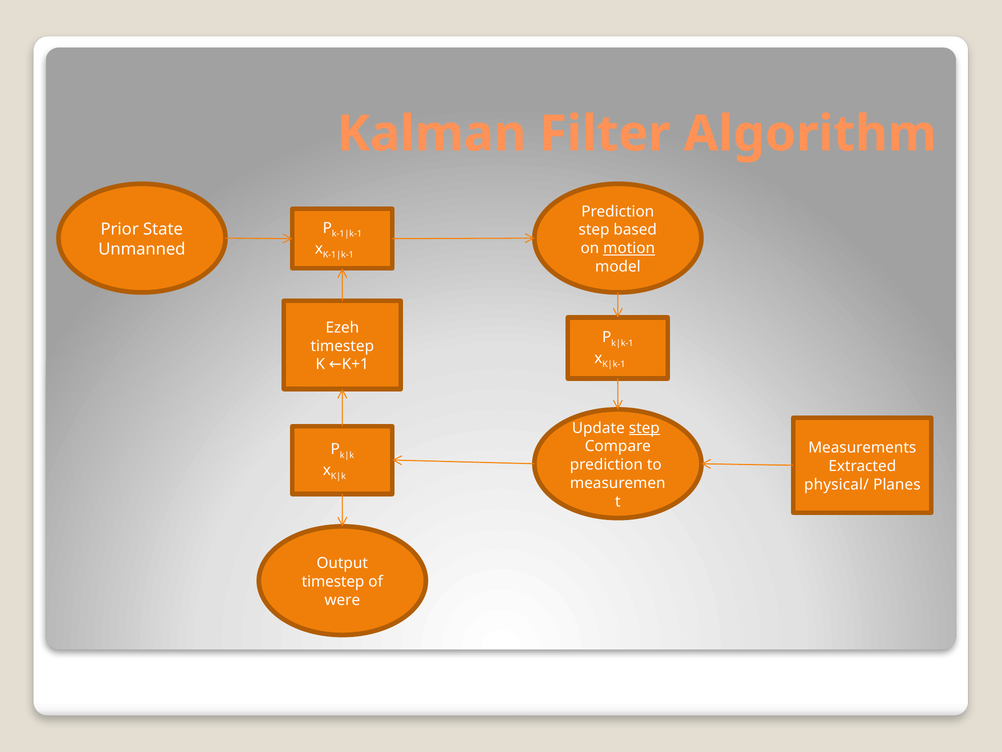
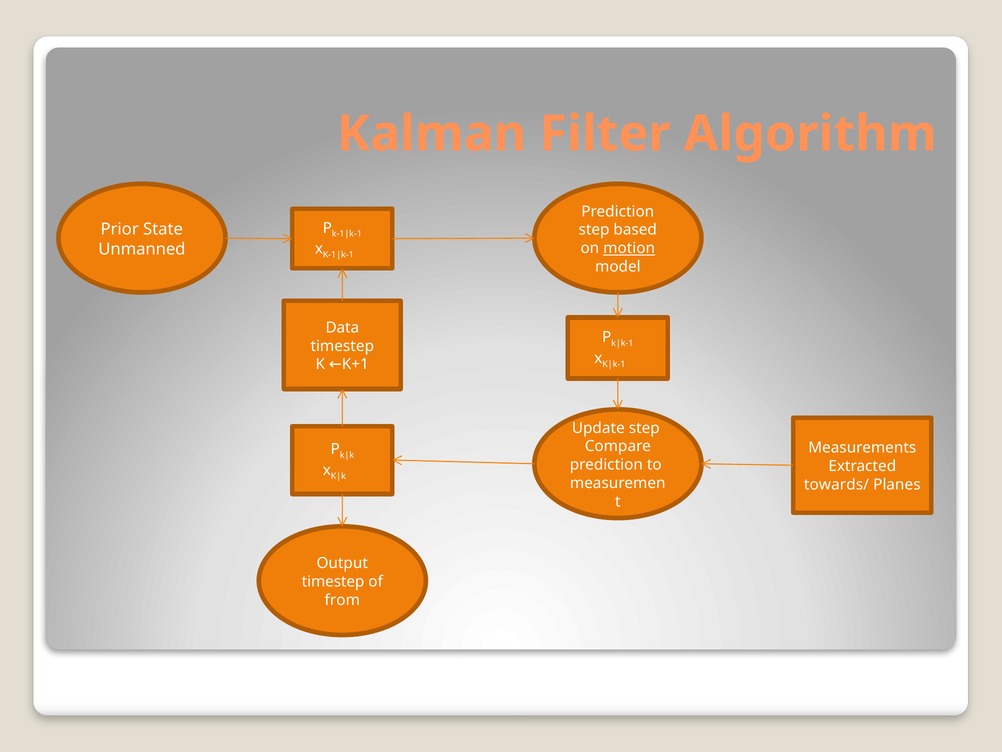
Ezeh: Ezeh -> Data
step at (644, 428) underline: present -> none
physical/: physical/ -> towards/
were: were -> from
